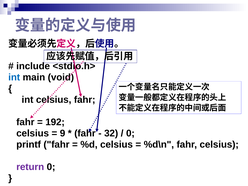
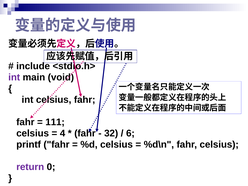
int at (14, 77) colour: blue -> purple
192: 192 -> 111
9: 9 -> 4
0 at (130, 133): 0 -> 6
